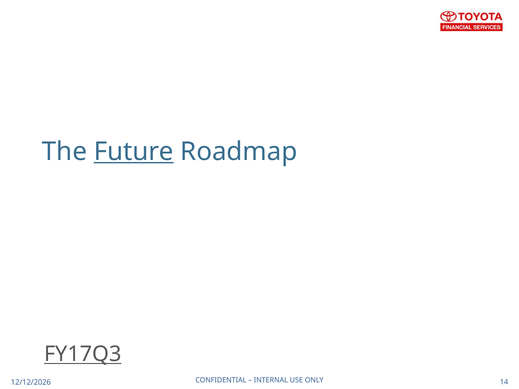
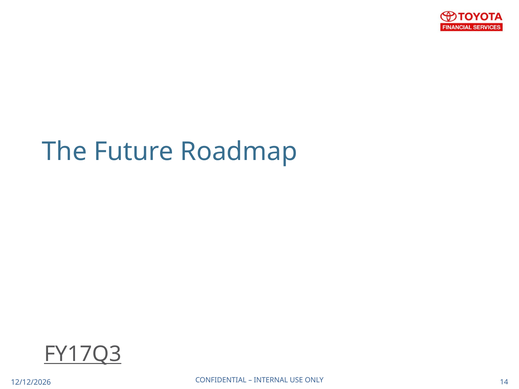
Future underline: present -> none
